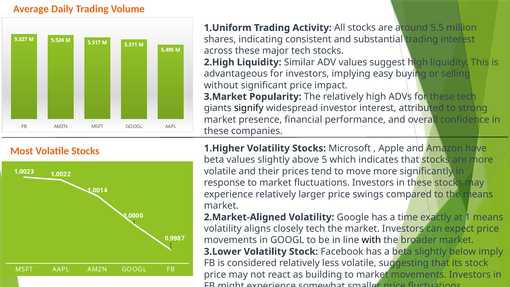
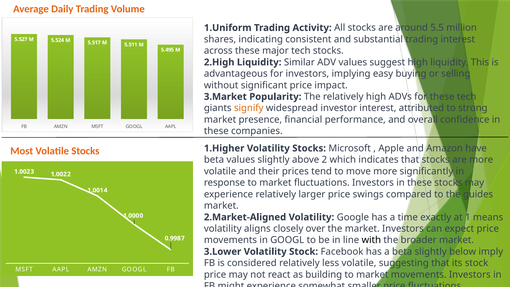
signify colour: black -> orange
5: 5 -> 2
the means: means -> guides
closely tech: tech -> over
